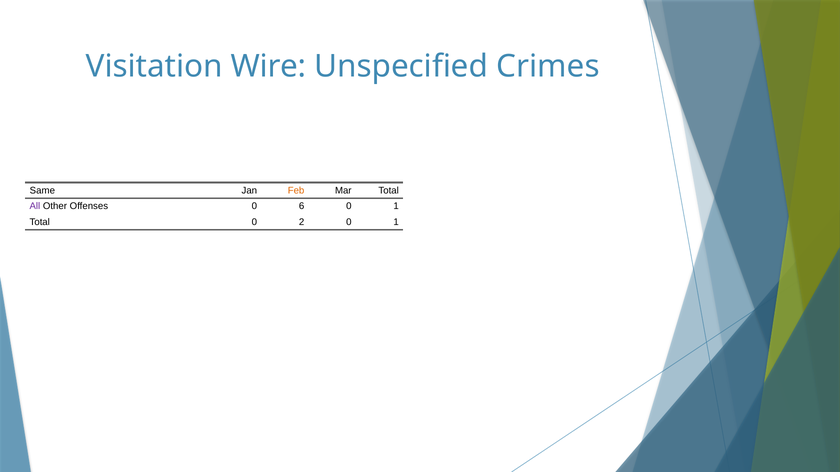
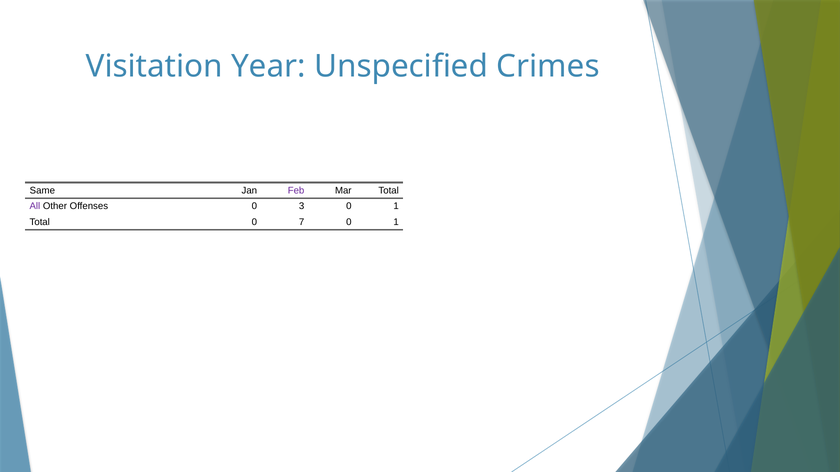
Wire: Wire -> Year
Feb colour: orange -> purple
6: 6 -> 3
2: 2 -> 7
